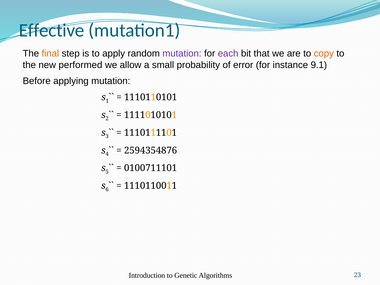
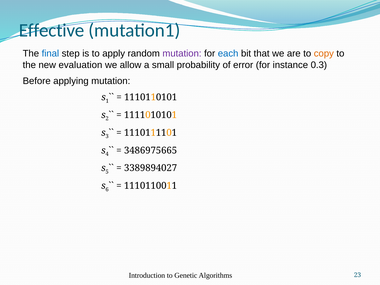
final colour: orange -> blue
each colour: purple -> blue
performed: performed -> evaluation
9.1: 9.1 -> 0.3
2594354876: 2594354876 -> 3486975665
0100711101: 0100711101 -> 3389894027
